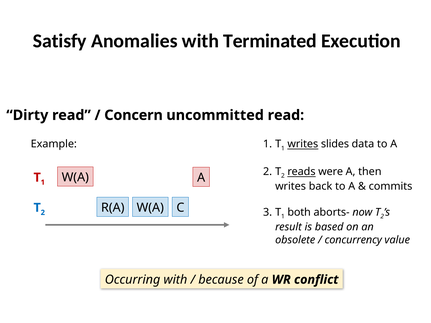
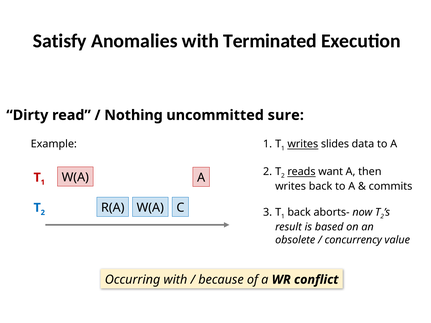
Concern: Concern -> Nothing
uncommitted read: read -> sure
were: were -> want
both at (299, 212): both -> back
